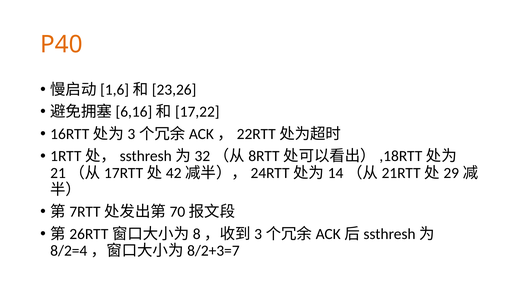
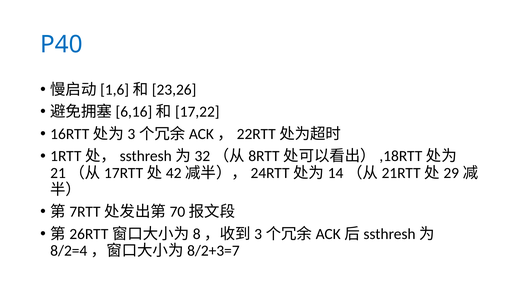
P40 colour: orange -> blue
